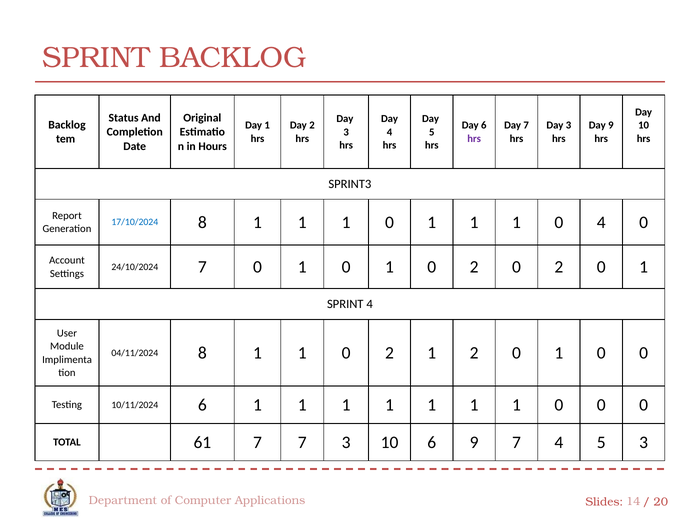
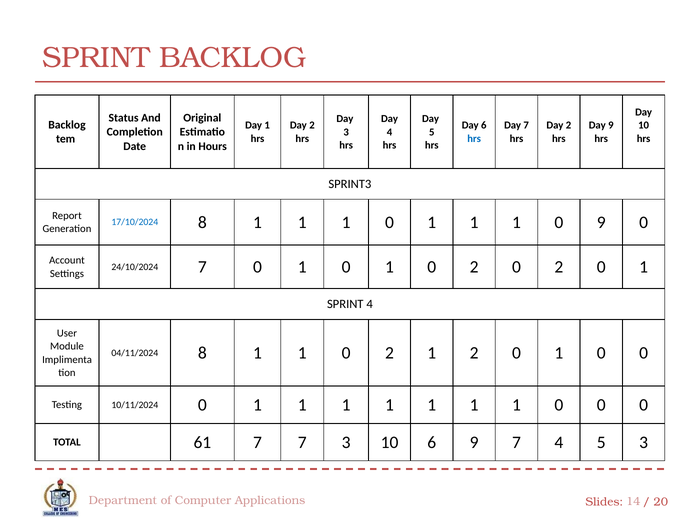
3 at (569, 125): 3 -> 2
hrs at (474, 139) colour: purple -> blue
0 4: 4 -> 9
10/11/2024 6: 6 -> 0
